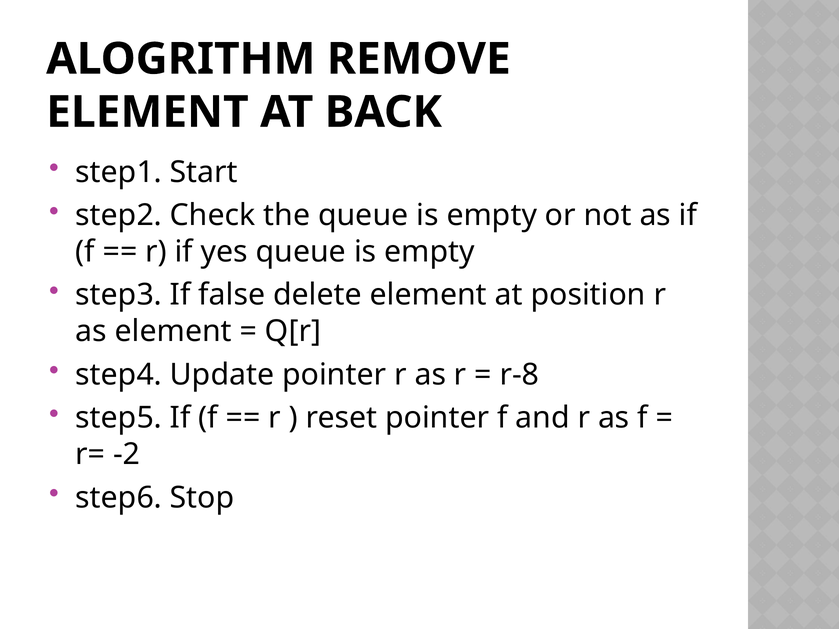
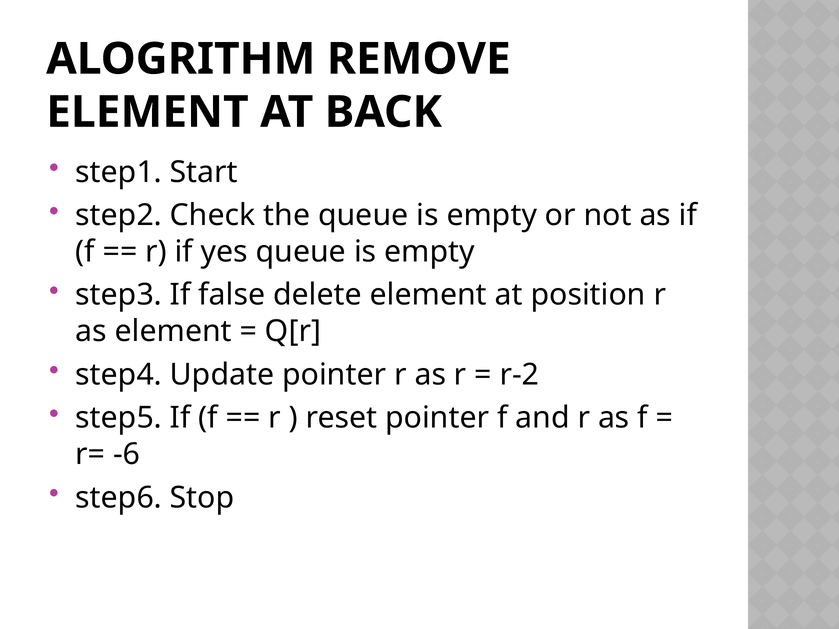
r-8: r-8 -> r-2
-2: -2 -> -6
